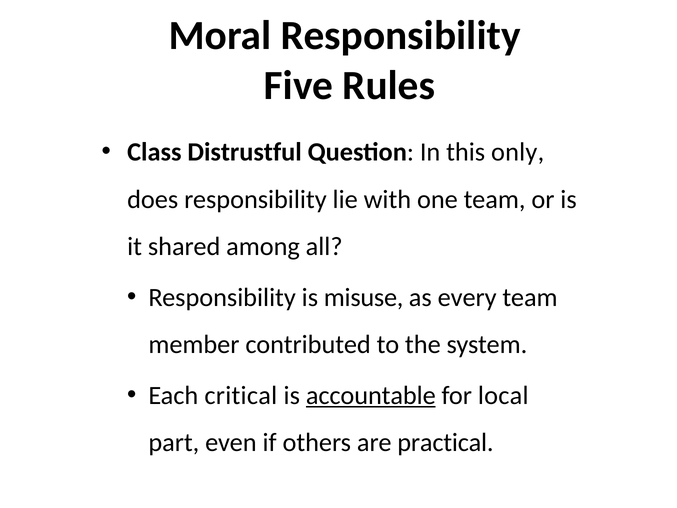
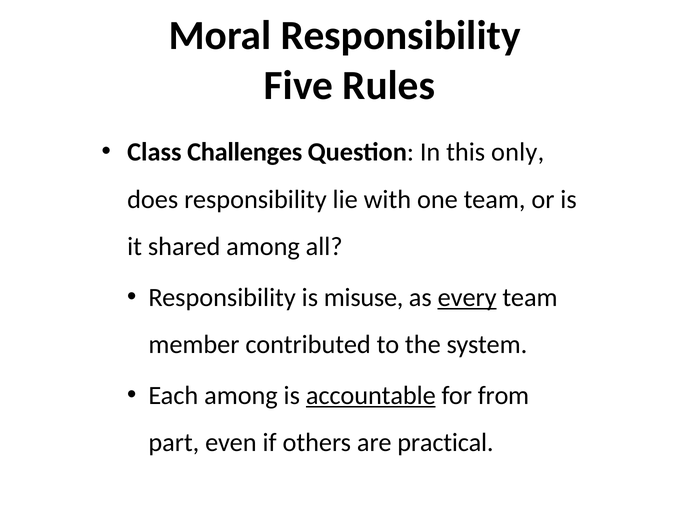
Distrustful: Distrustful -> Challenges
every underline: none -> present
Each critical: critical -> among
local: local -> from
